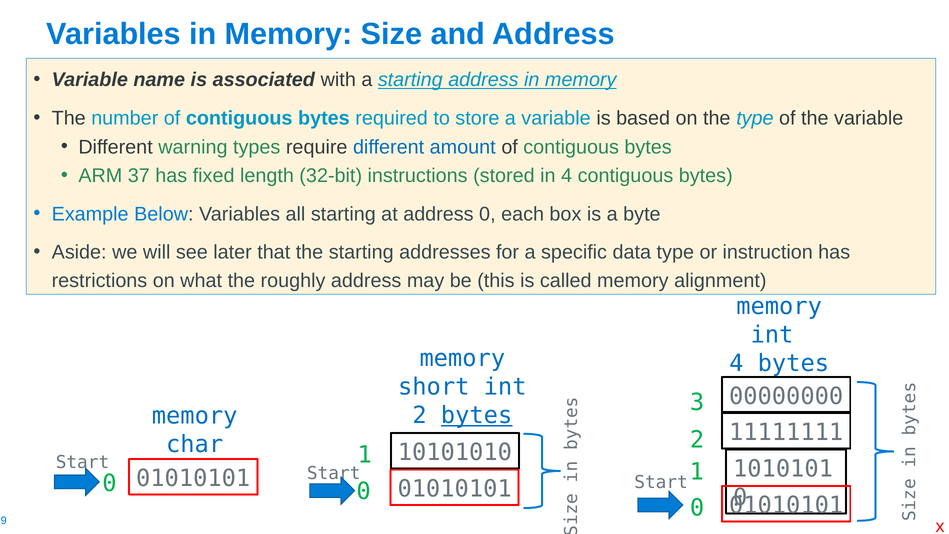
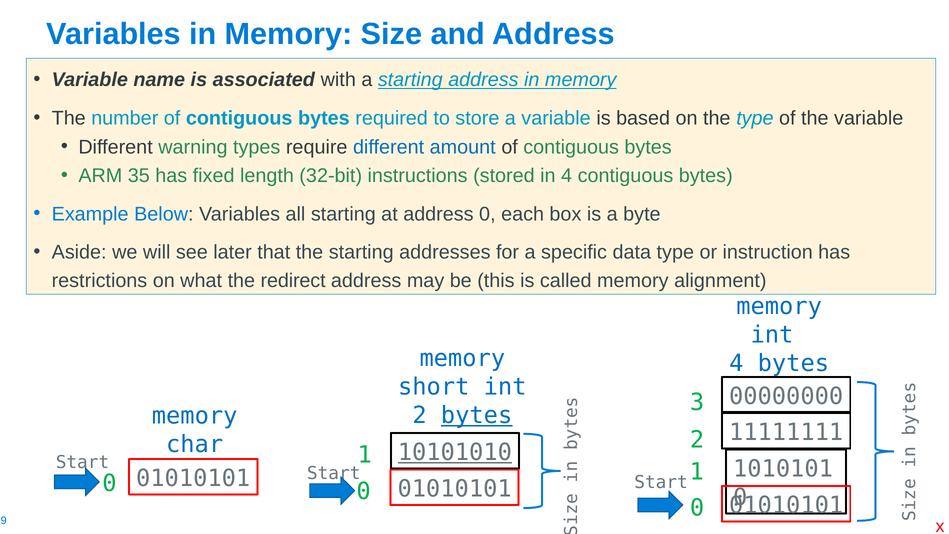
37: 37 -> 35
roughly: roughly -> redirect
10101010 underline: none -> present
